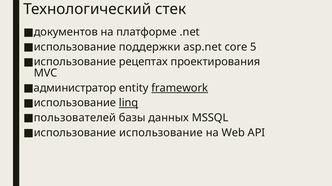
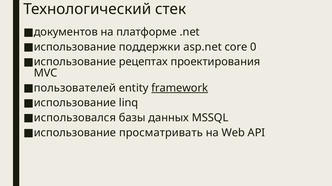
5: 5 -> 0
администратор: администратор -> пользователей
linq underline: present -> none
пользователей: пользователей -> использовался
использование использование: использование -> просматривать
